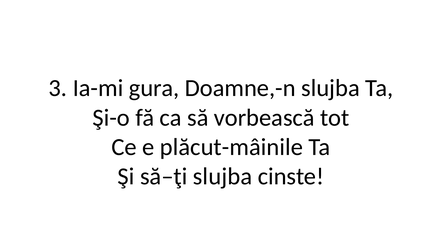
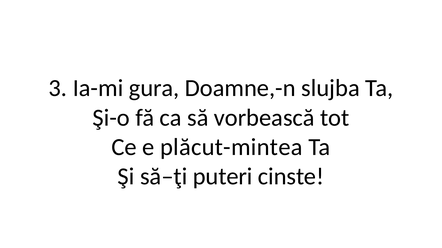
plăcut-mâinile: plăcut-mâinile -> plăcut-mintea
să–ţi slujba: slujba -> puteri
